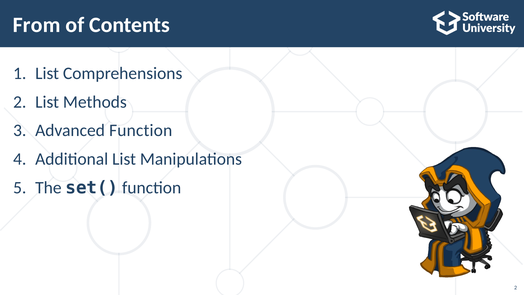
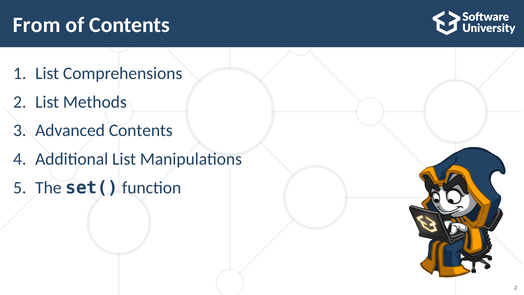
Advanced Function: Function -> Contents
